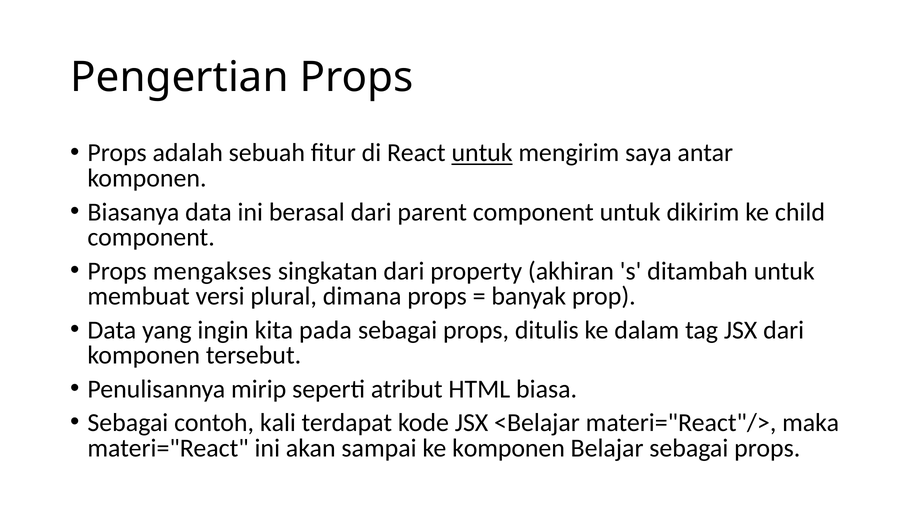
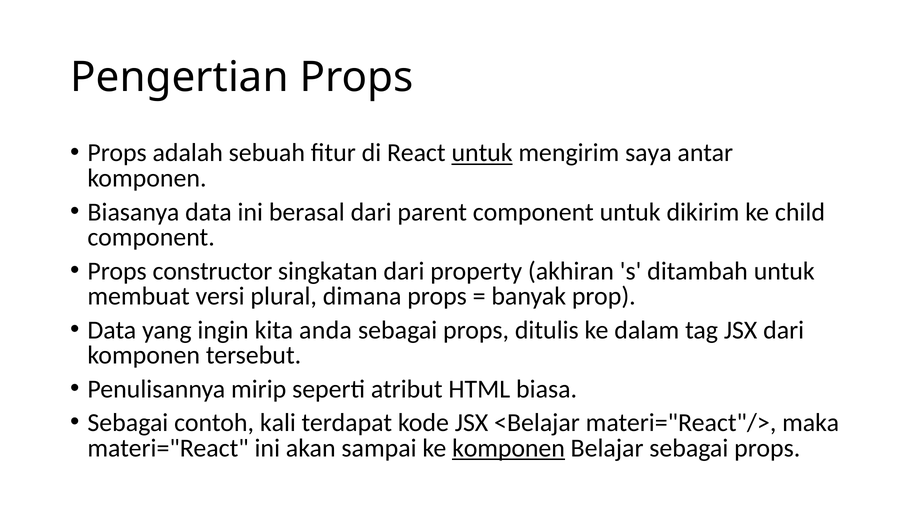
mengakses: mengakses -> constructor
pada: pada -> anda
komponen at (509, 448) underline: none -> present
